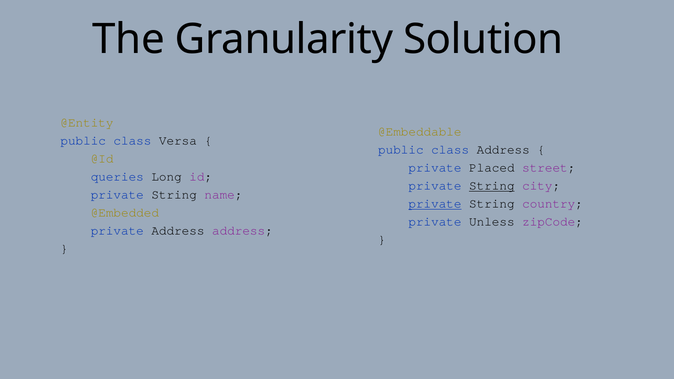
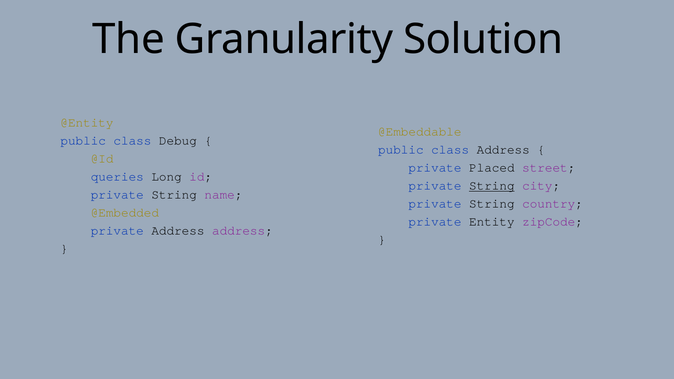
Versa: Versa -> Debug
private at (435, 204) underline: present -> none
Unless: Unless -> Entity
